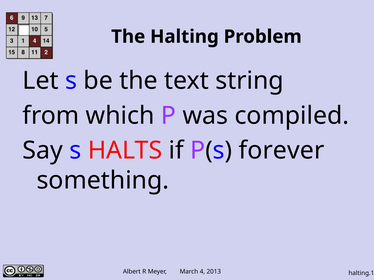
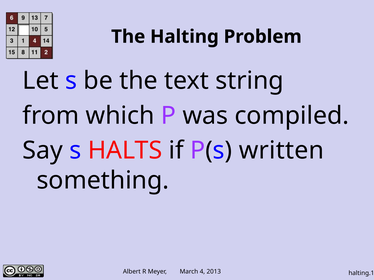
forever: forever -> written
